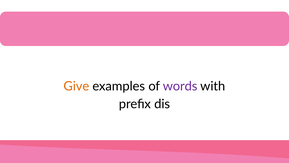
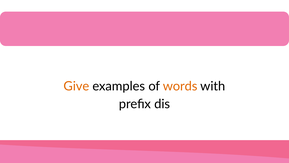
words colour: purple -> orange
